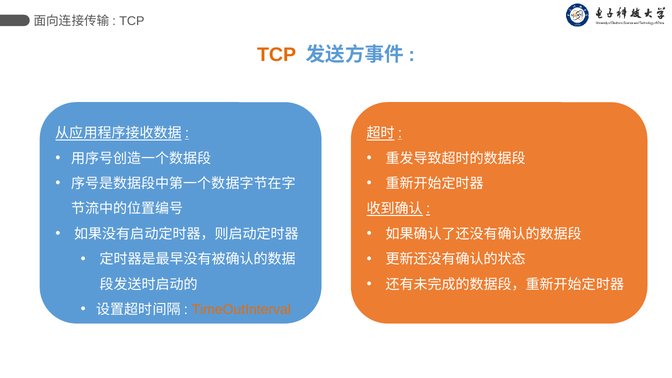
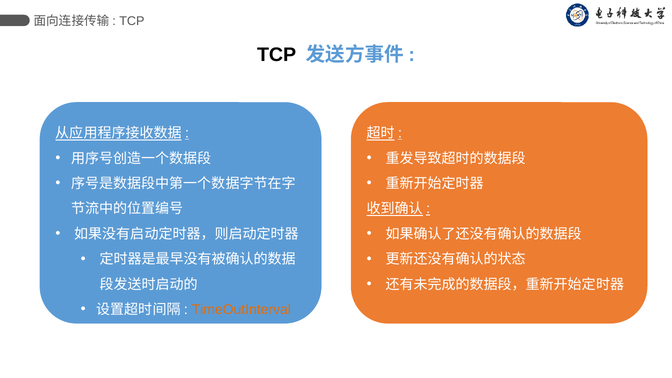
TCP at (277, 55) colour: orange -> black
